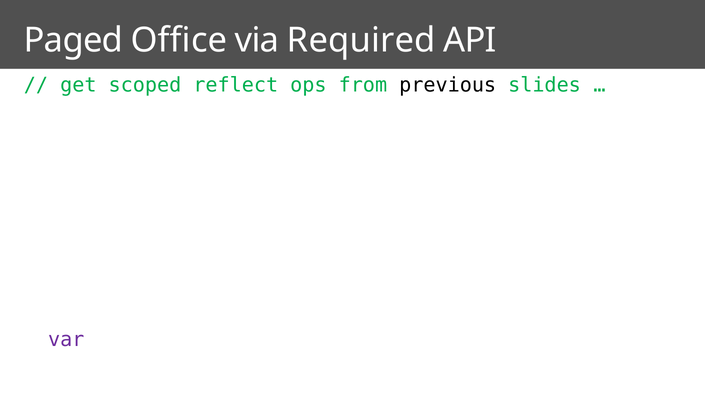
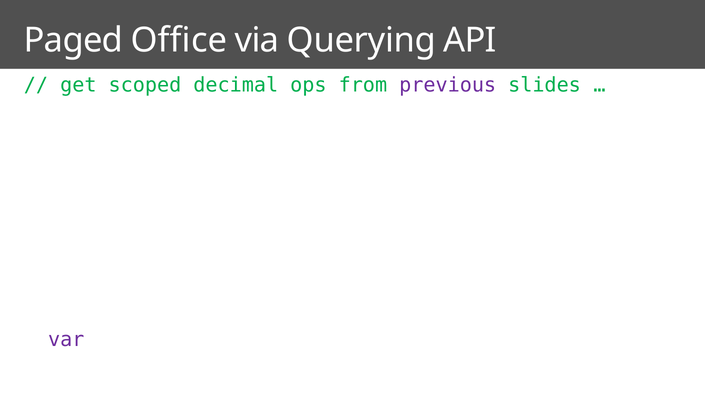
Required: Required -> Querying
reflect: reflect -> decimal
previous colour: black -> purple
